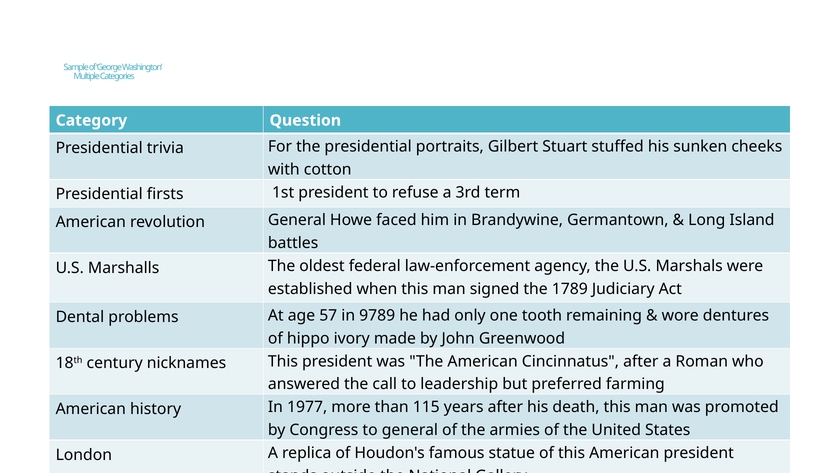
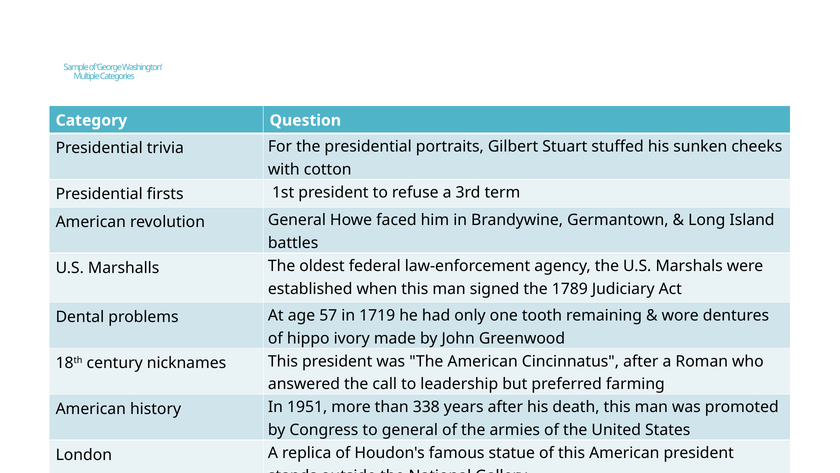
9789: 9789 -> 1719
1977: 1977 -> 1951
115: 115 -> 338
